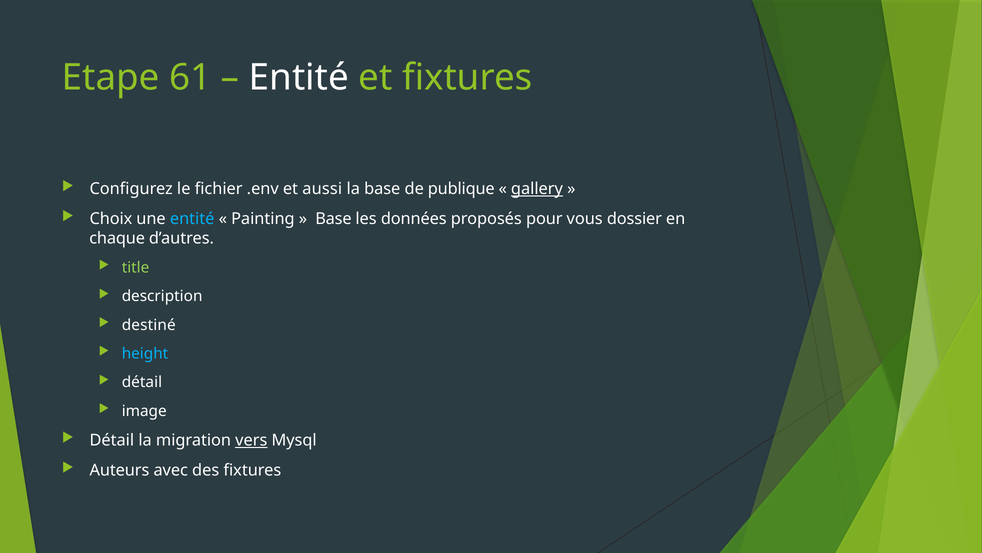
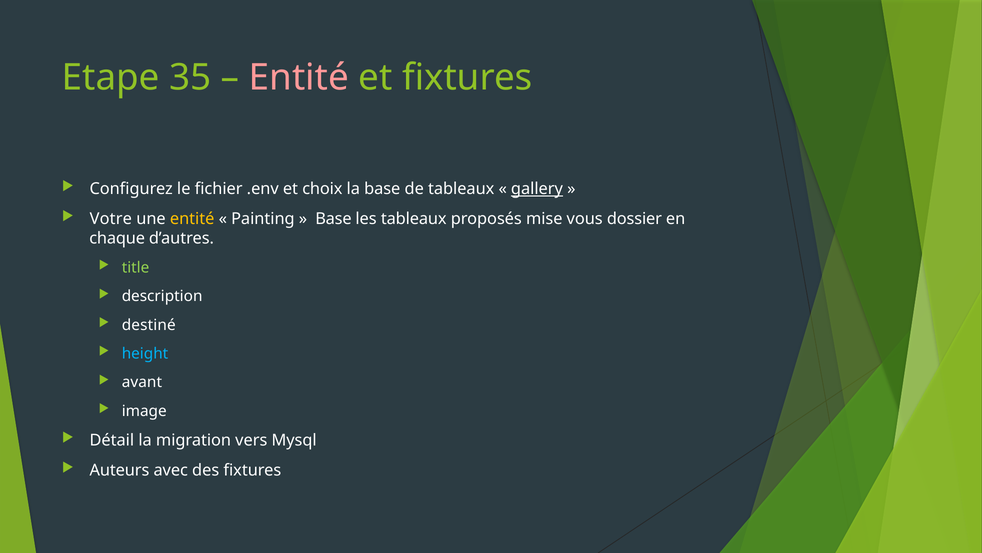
61: 61 -> 35
Entité at (299, 77) colour: white -> pink
aussi: aussi -> choix
de publique: publique -> tableaux
Choix: Choix -> Votre
entité at (192, 219) colour: light blue -> yellow
les données: données -> tableaux
pour: pour -> mise
détail at (142, 382): détail -> avant
vers underline: present -> none
